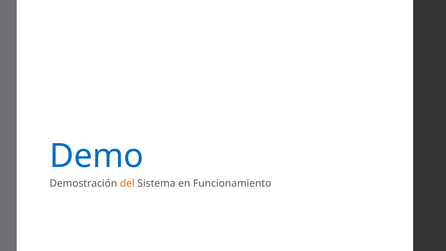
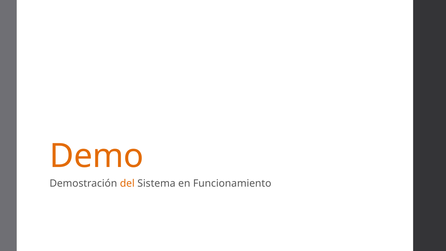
Demo colour: blue -> orange
